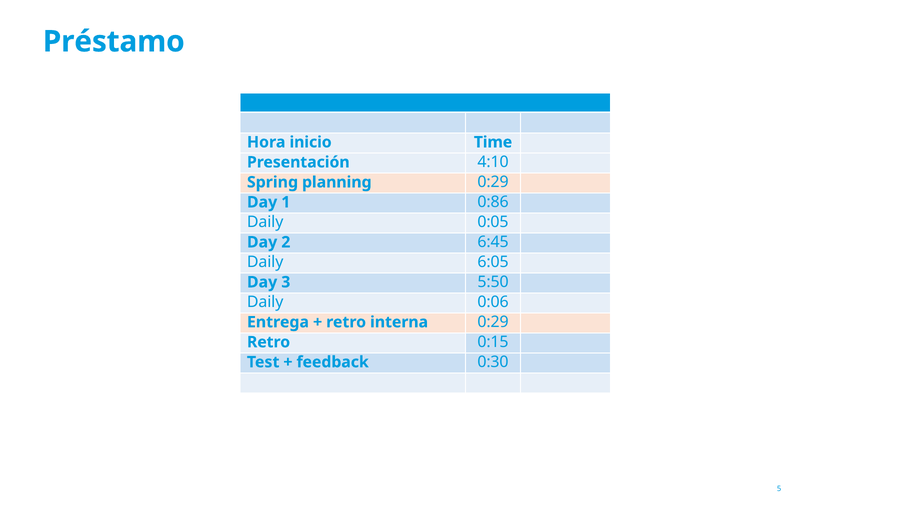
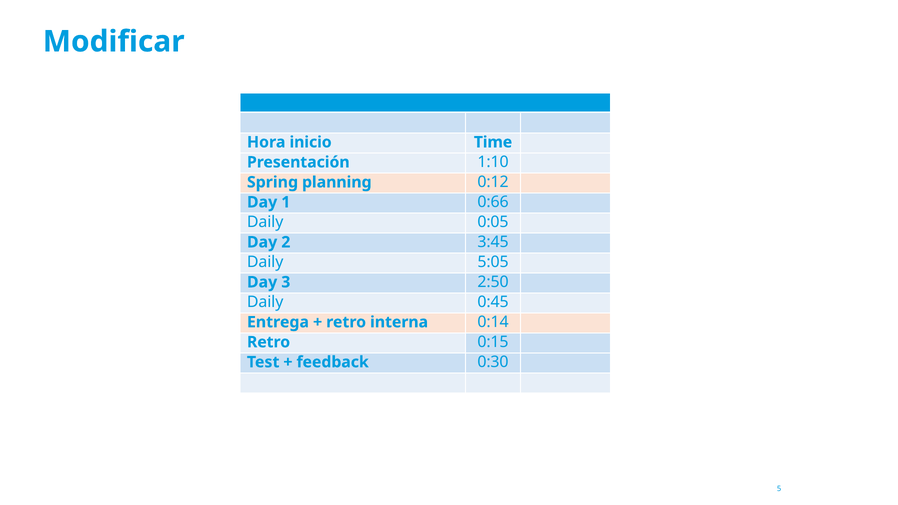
Préstamo: Préstamo -> Modificar
4:10: 4:10 -> 1:10
0:29 at (493, 182): 0:29 -> 0:12
0:86: 0:86 -> 0:66
6:45: 6:45 -> 3:45
6:05: 6:05 -> 5:05
5:50: 5:50 -> 2:50
0:06: 0:06 -> 0:45
0:29 at (493, 322): 0:29 -> 0:14
